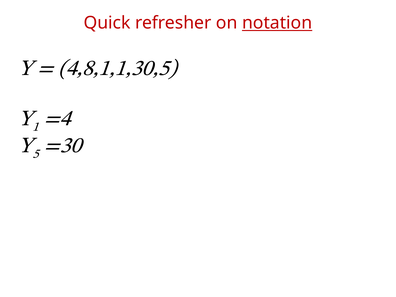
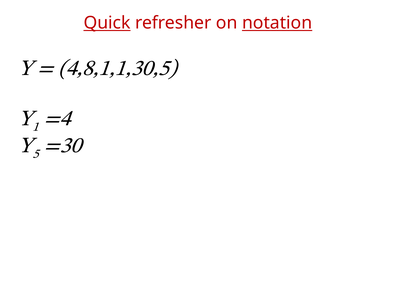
Quick underline: none -> present
